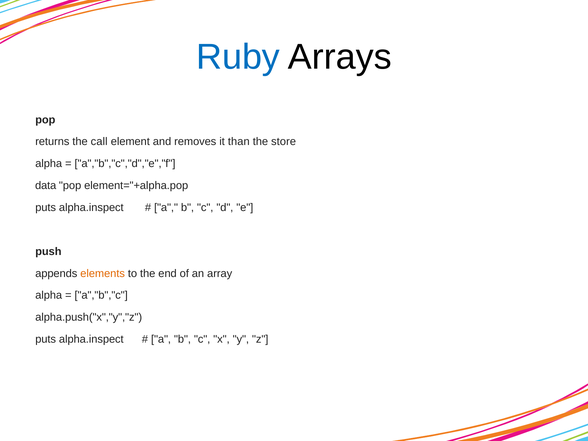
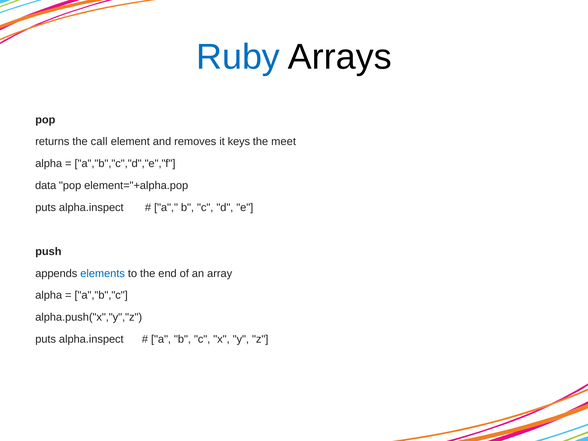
than: than -> keys
store: store -> meet
elements colour: orange -> blue
